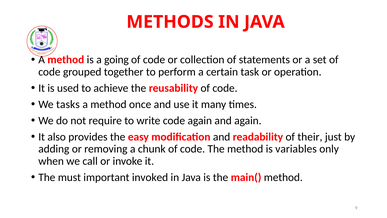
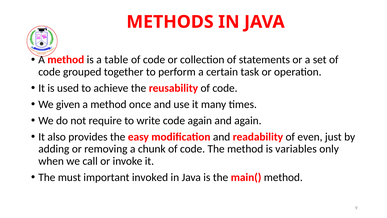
going: going -> table
tasks: tasks -> given
their: their -> even
